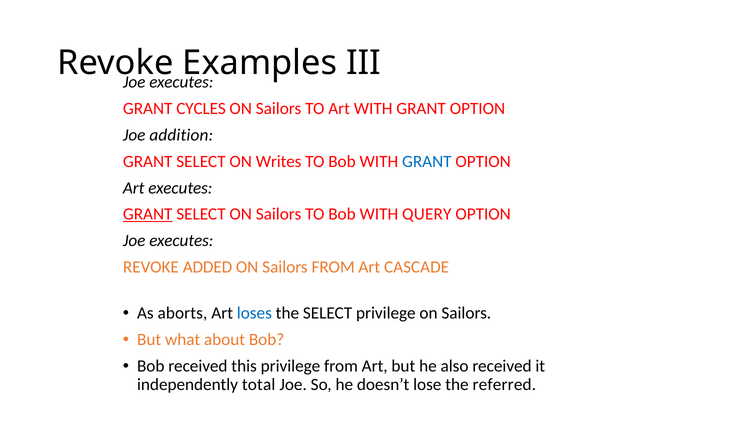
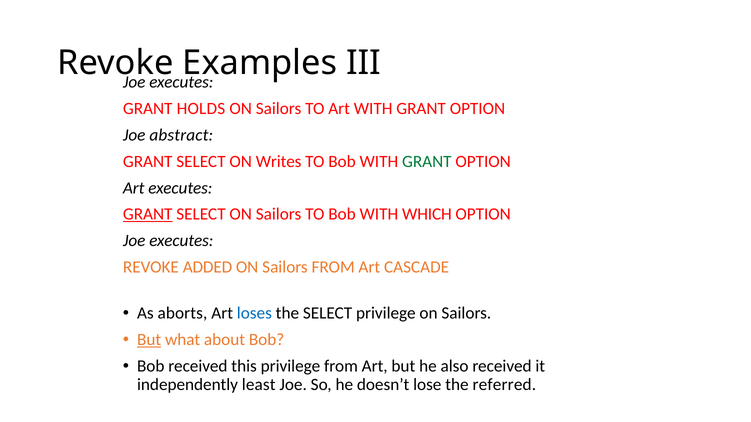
CYCLES: CYCLES -> HOLDS
addition: addition -> abstract
GRANT at (427, 162) colour: blue -> green
QUERY: QUERY -> WHICH
But at (149, 340) underline: none -> present
total: total -> least
